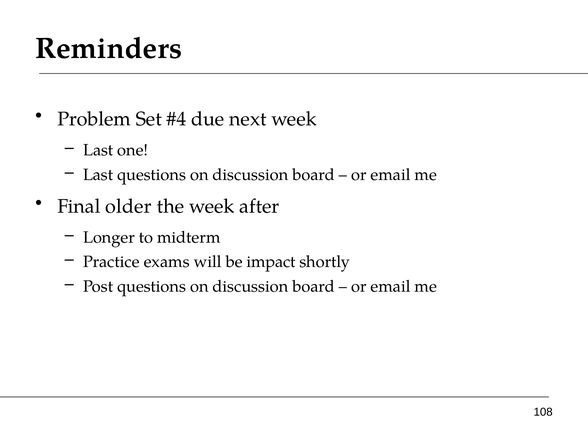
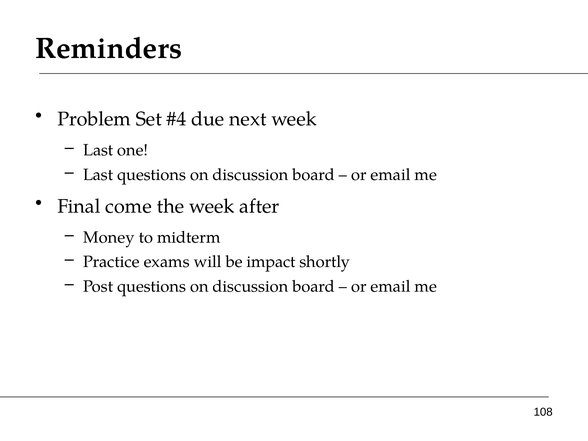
older: older -> come
Longer: Longer -> Money
